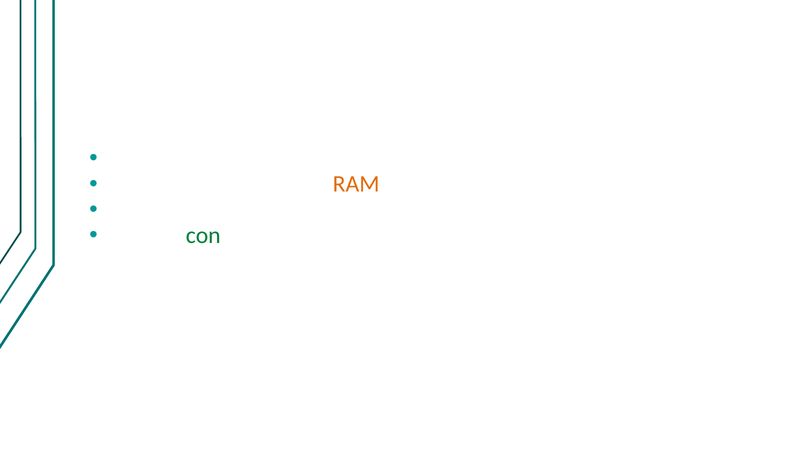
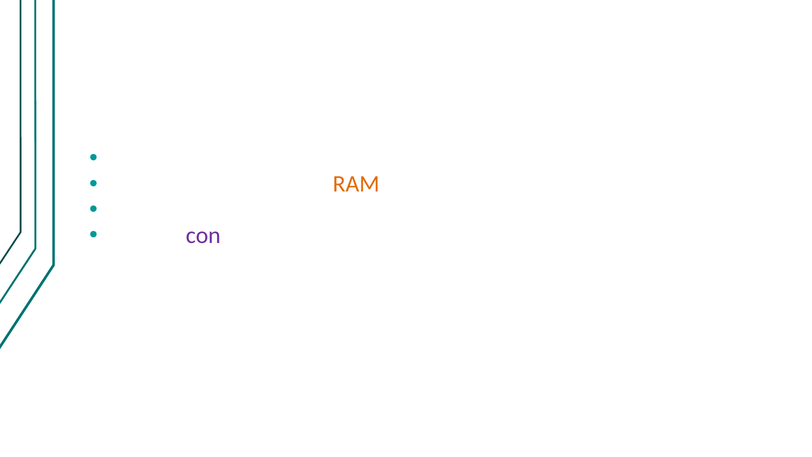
con colour: green -> purple
